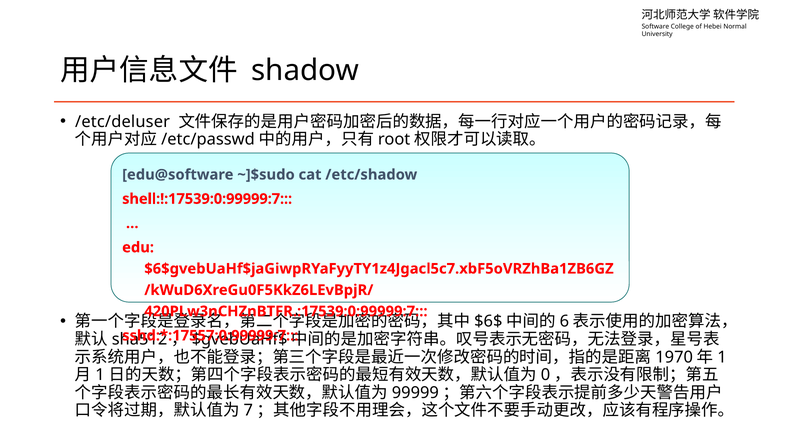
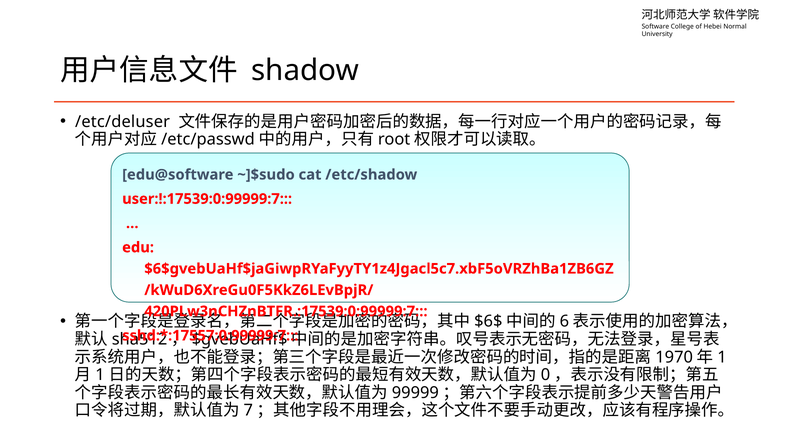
shell:!:17539:0:99999:7: shell:!:17539:0:99999:7 -> user:!:17539:0:99999:7
